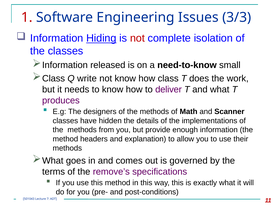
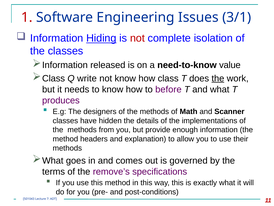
3/3: 3/3 -> 3/1
small: small -> value
the at (218, 78) underline: none -> present
deliver: deliver -> before
